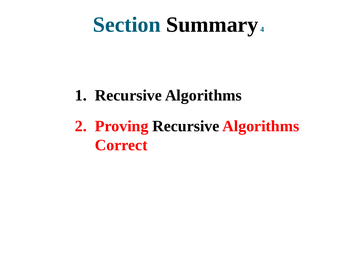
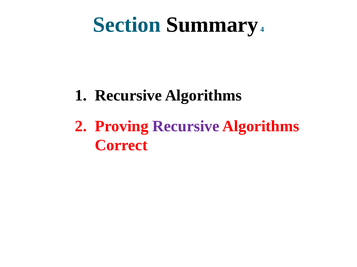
Recursive at (186, 127) colour: black -> purple
